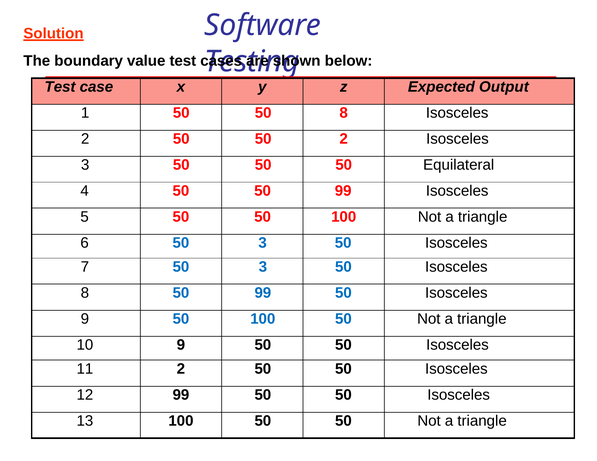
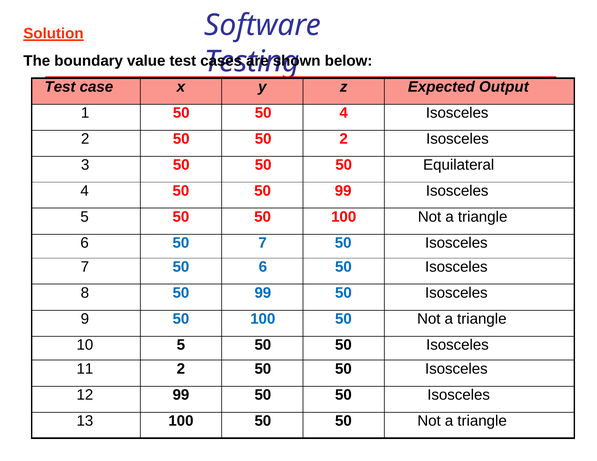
50 8: 8 -> 4
6 50 3: 3 -> 7
7 50 3: 3 -> 6
10 9: 9 -> 5
